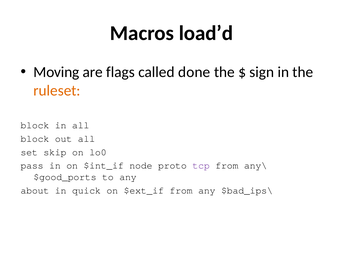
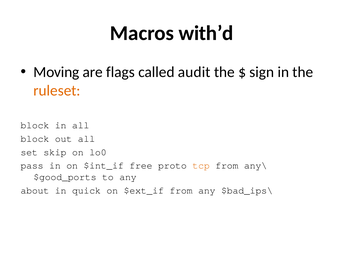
load’d: load’d -> with’d
done: done -> audit
node: node -> free
tcp colour: purple -> orange
